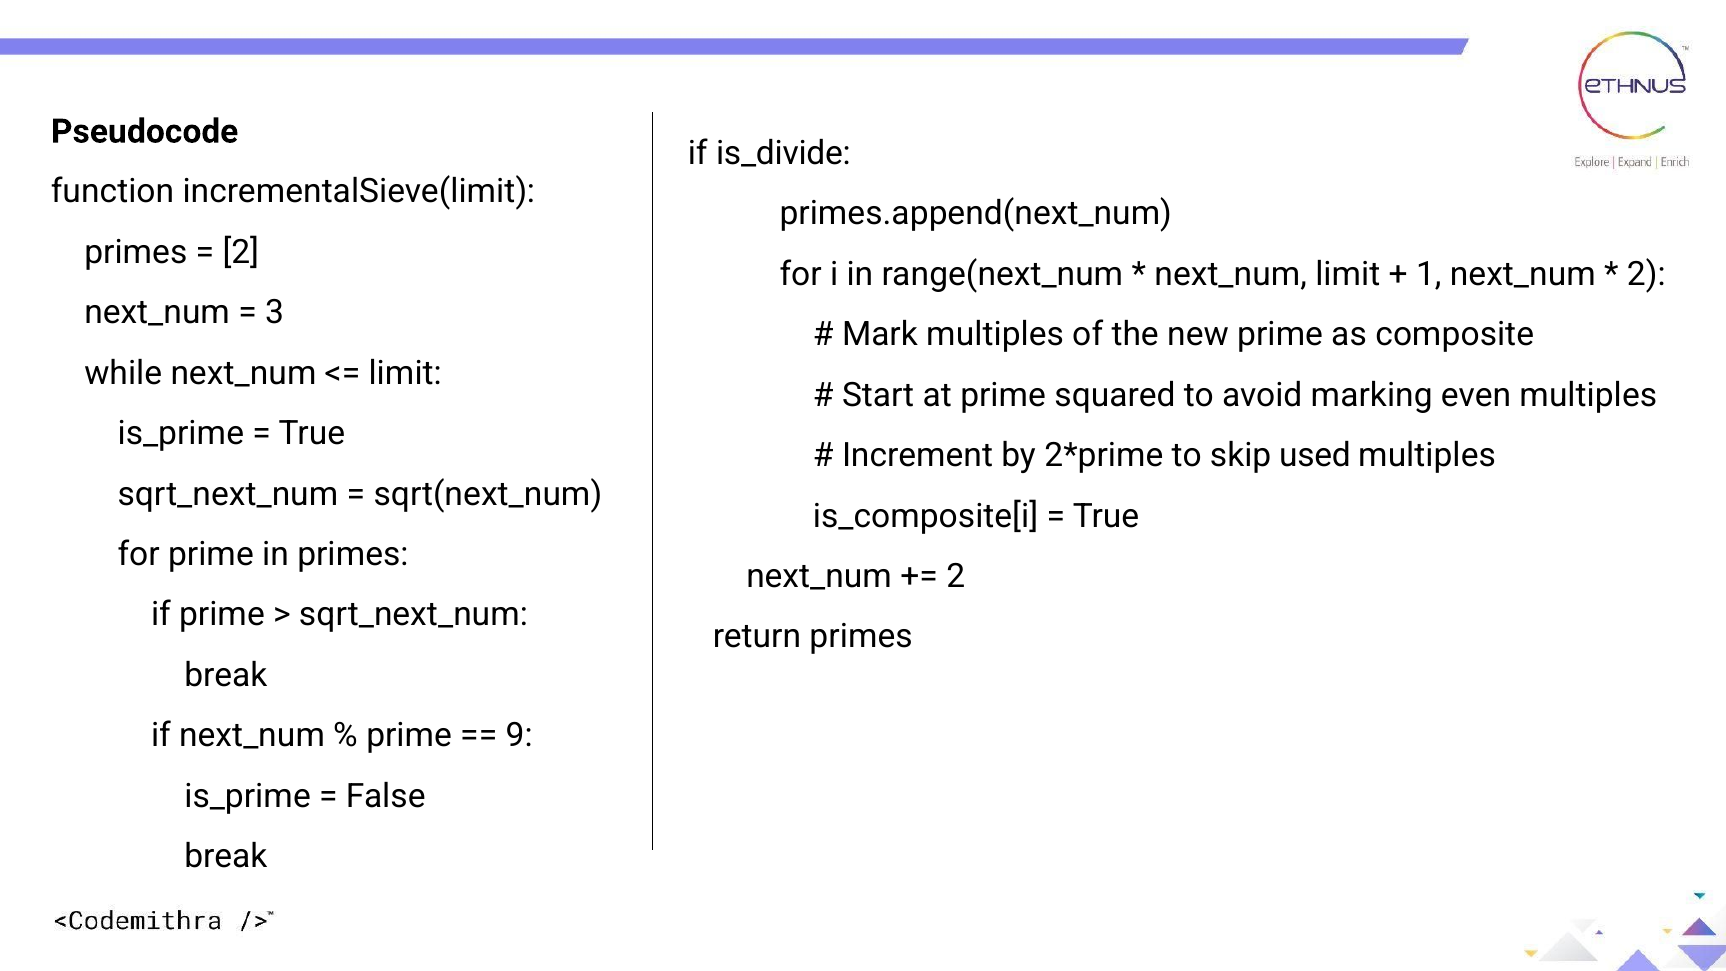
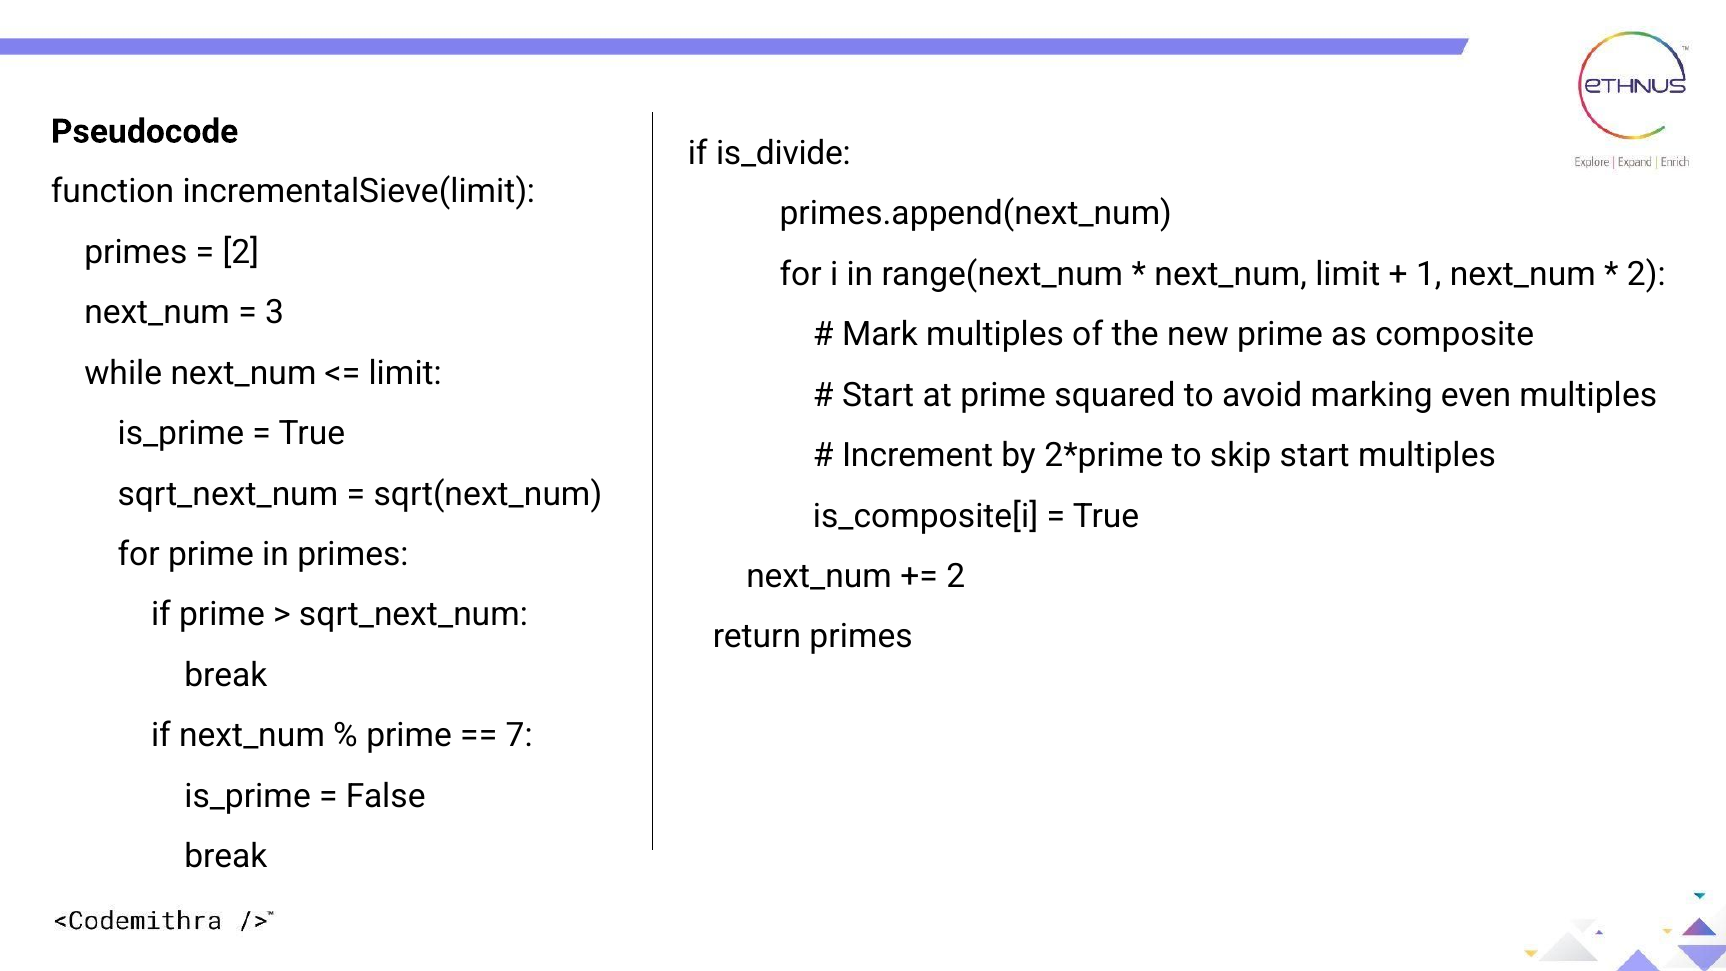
skip used: used -> start
9: 9 -> 7
